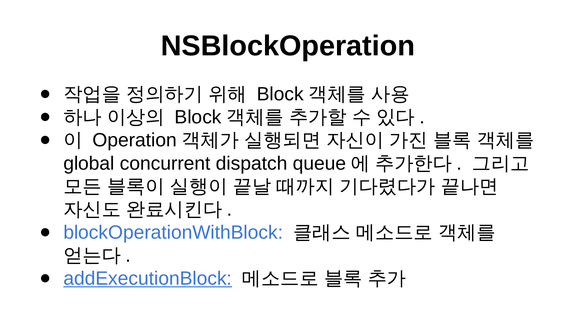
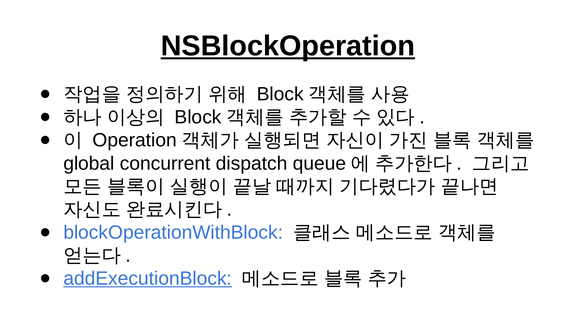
NSBlockOperation underline: none -> present
